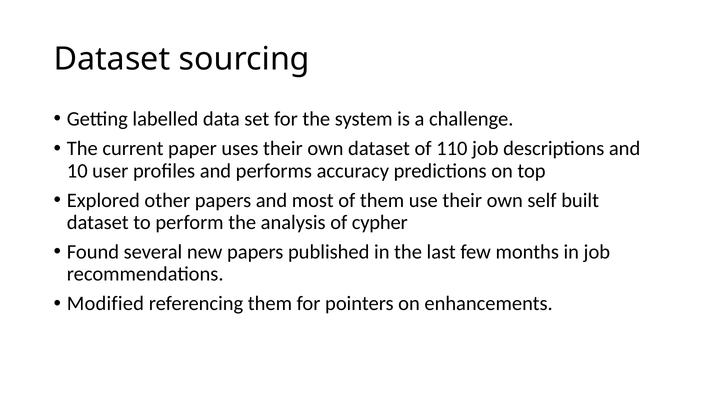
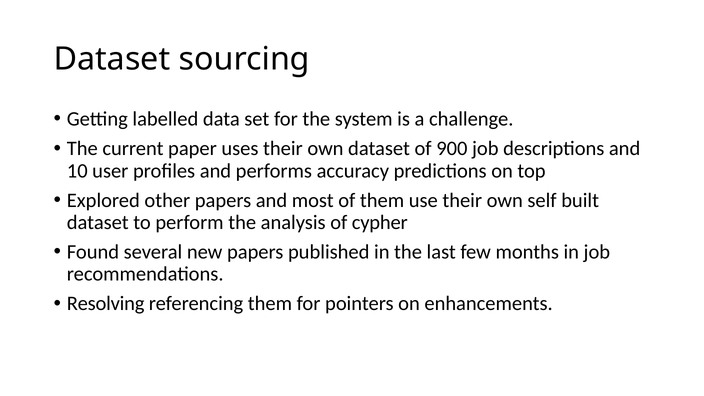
110: 110 -> 900
Modified: Modified -> Resolving
